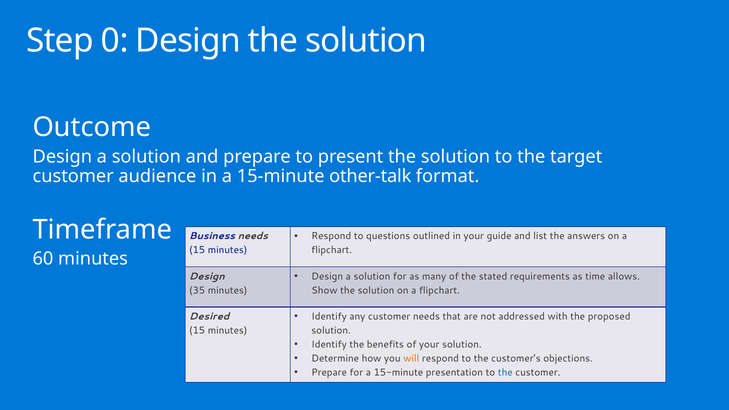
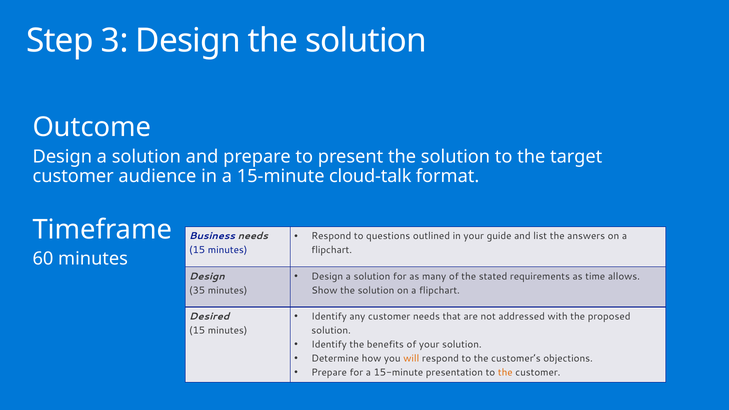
0: 0 -> 3
other-talk: other-talk -> cloud-talk
the at (505, 372) colour: blue -> orange
